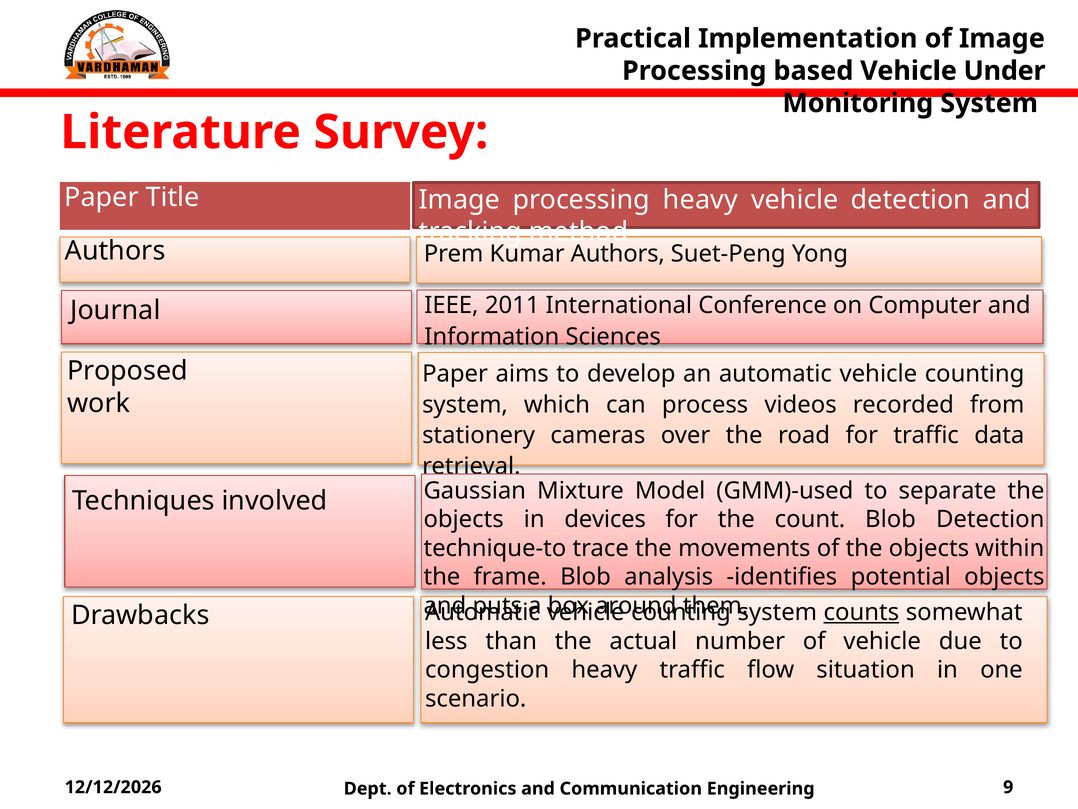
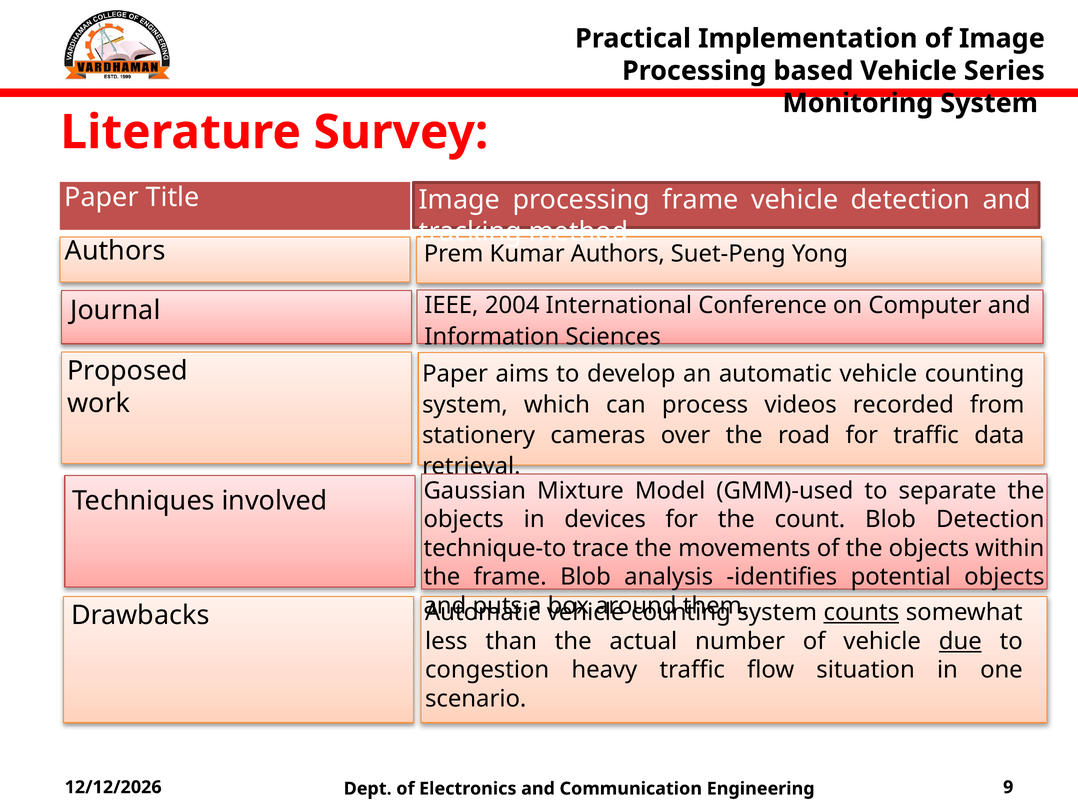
Under: Under -> Series
processing heavy: heavy -> frame
2011: 2011 -> 2004
due underline: none -> present
